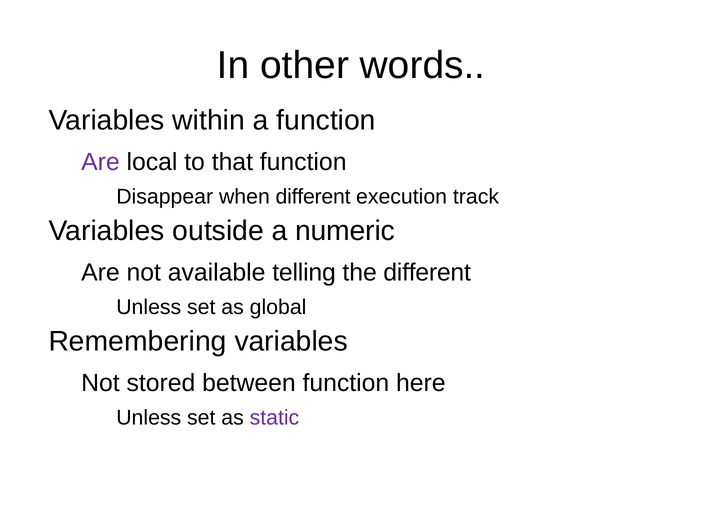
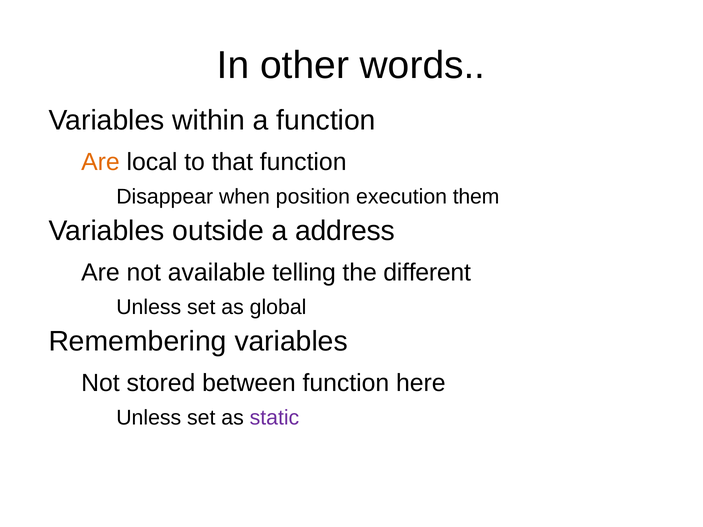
Are at (101, 162) colour: purple -> orange
when different: different -> position
track: track -> them
numeric: numeric -> address
